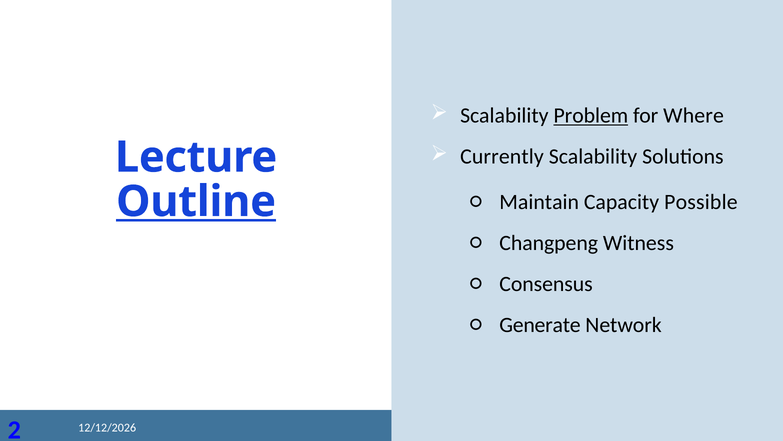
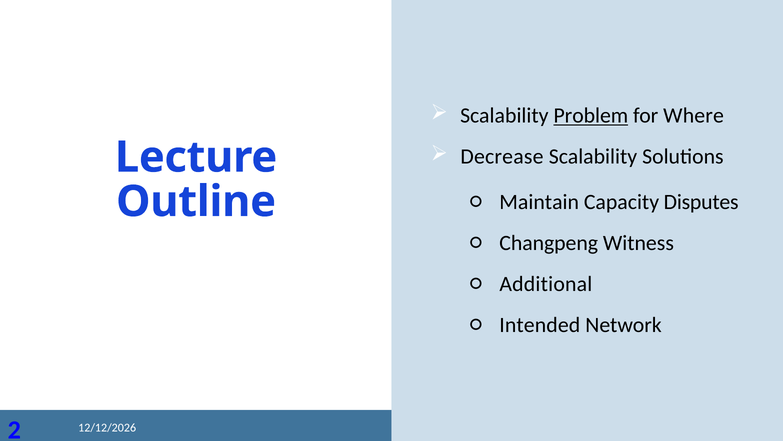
Currently: Currently -> Decrease
Possible: Possible -> Disputes
Outline underline: present -> none
Consensus: Consensus -> Additional
Generate: Generate -> Intended
